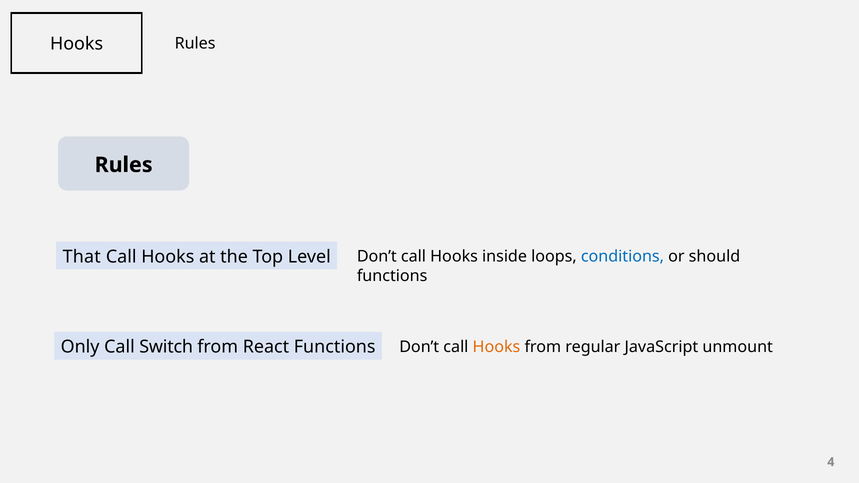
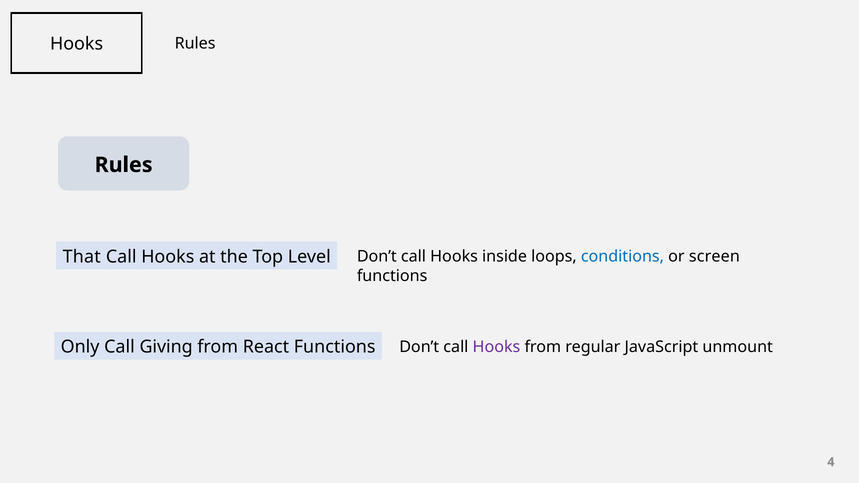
should: should -> screen
Switch: Switch -> Giving
Hooks at (496, 347) colour: orange -> purple
